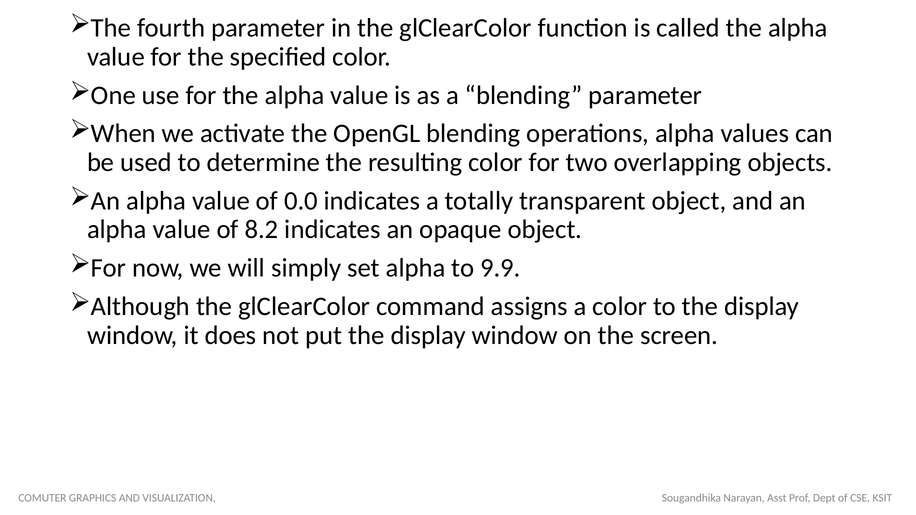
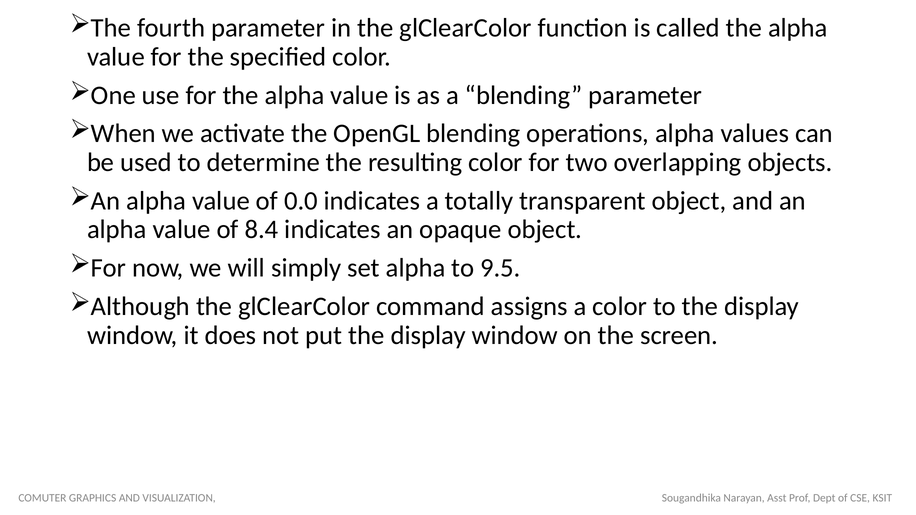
8.2: 8.2 -> 8.4
9.9: 9.9 -> 9.5
